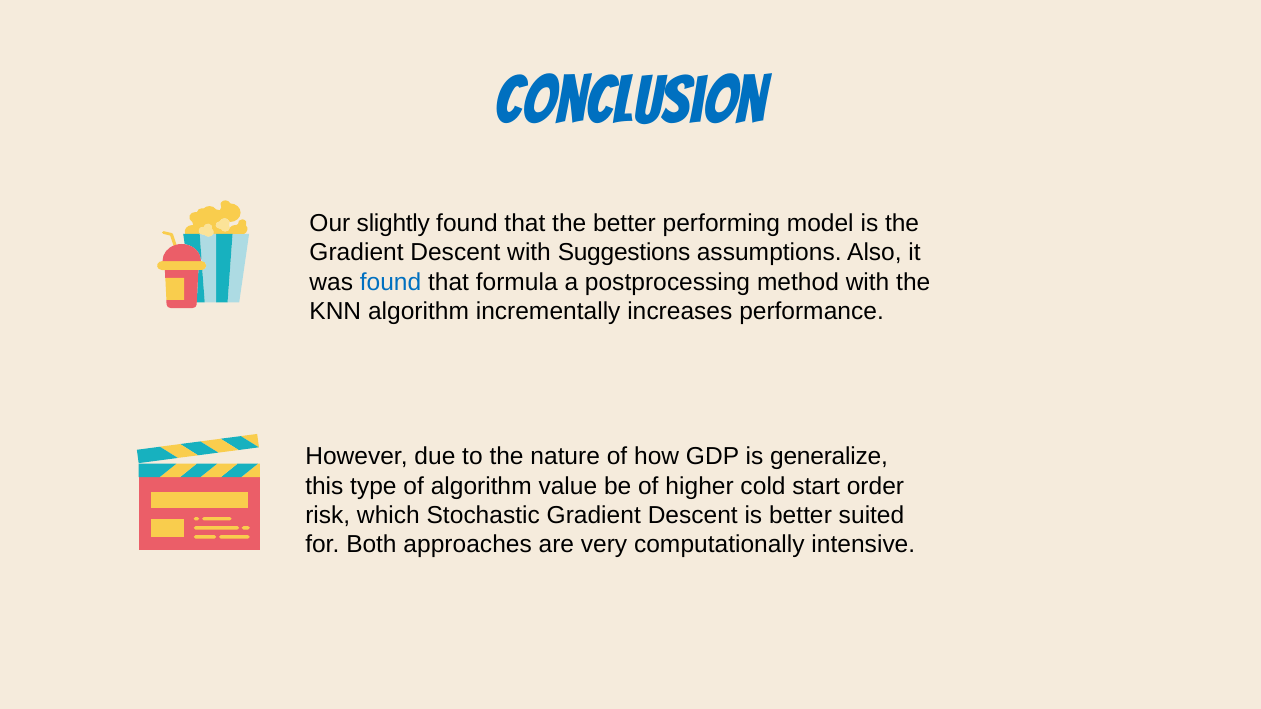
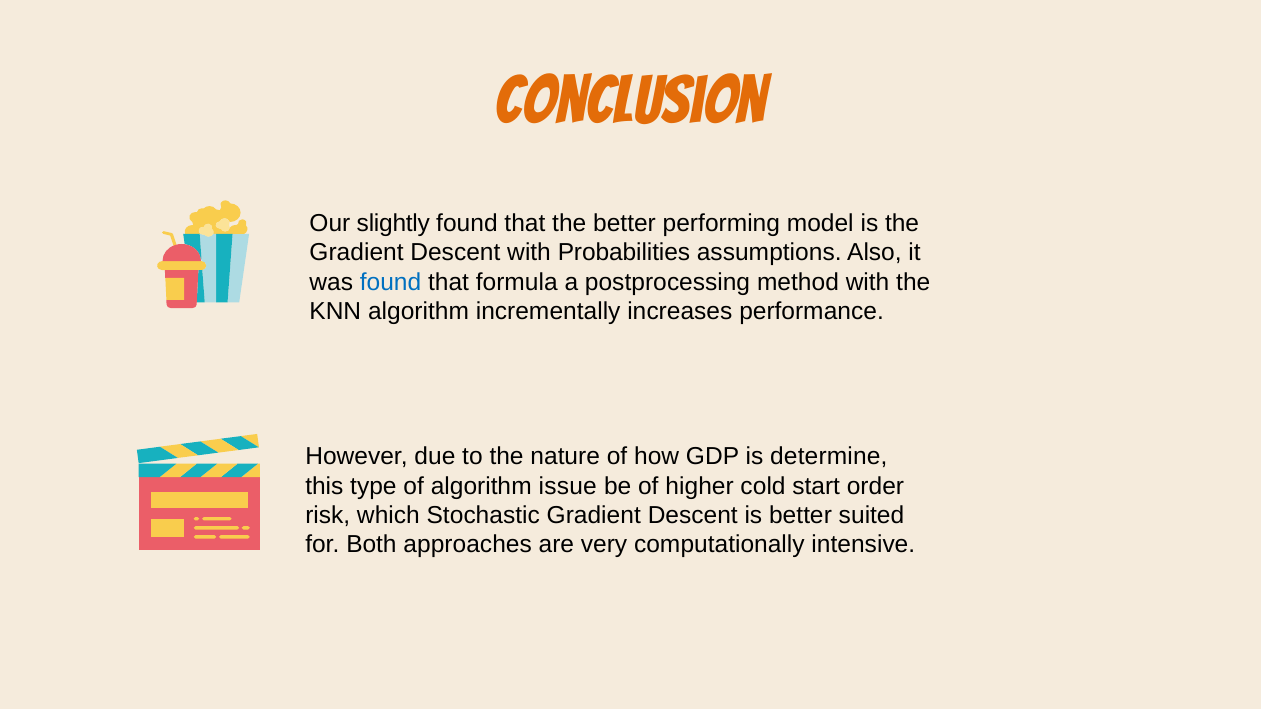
Conclusion colour: blue -> orange
Suggestions: Suggestions -> Probabilities
generalize: generalize -> determine
value: value -> issue
